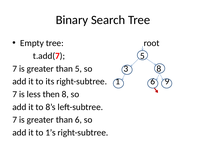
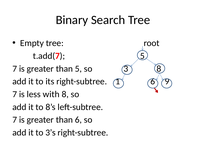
then: then -> with
1’s: 1’s -> 3’s
